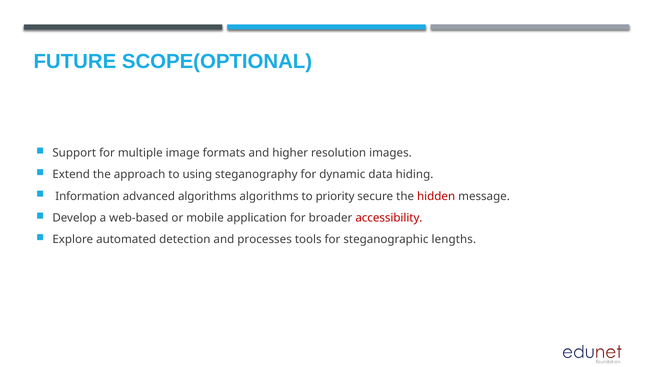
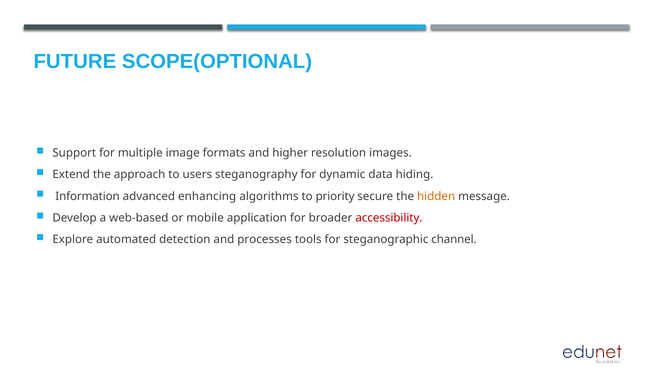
using: using -> users
advanced algorithms: algorithms -> enhancing
hidden colour: red -> orange
lengths: lengths -> channel
